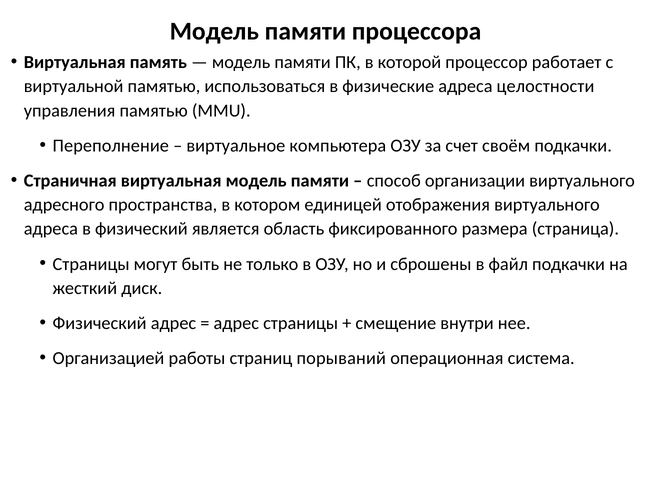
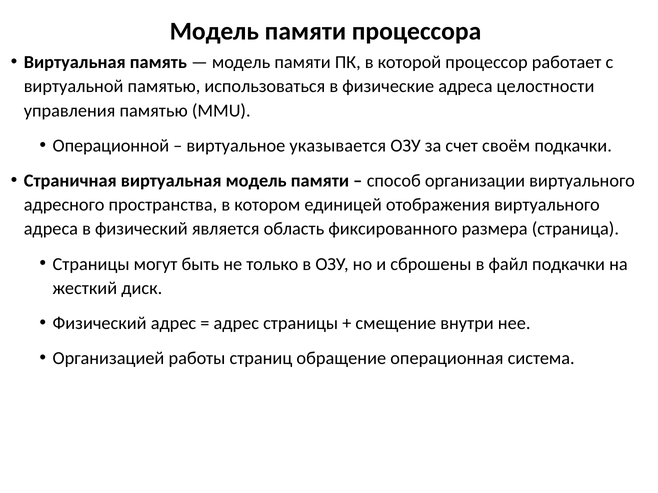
Переполнение: Переполнение -> Операционной
компьютера: компьютера -> указывается
порываний: порываний -> обращение
